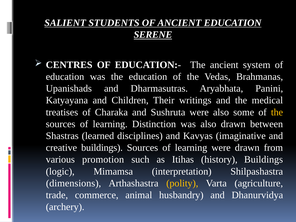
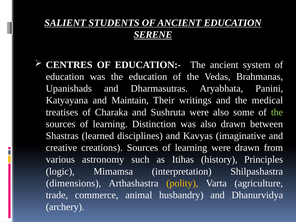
Children: Children -> Maintain
the at (277, 112) colour: yellow -> light green
creative buildings: buildings -> creations
promotion: promotion -> astronomy
history Buildings: Buildings -> Principles
